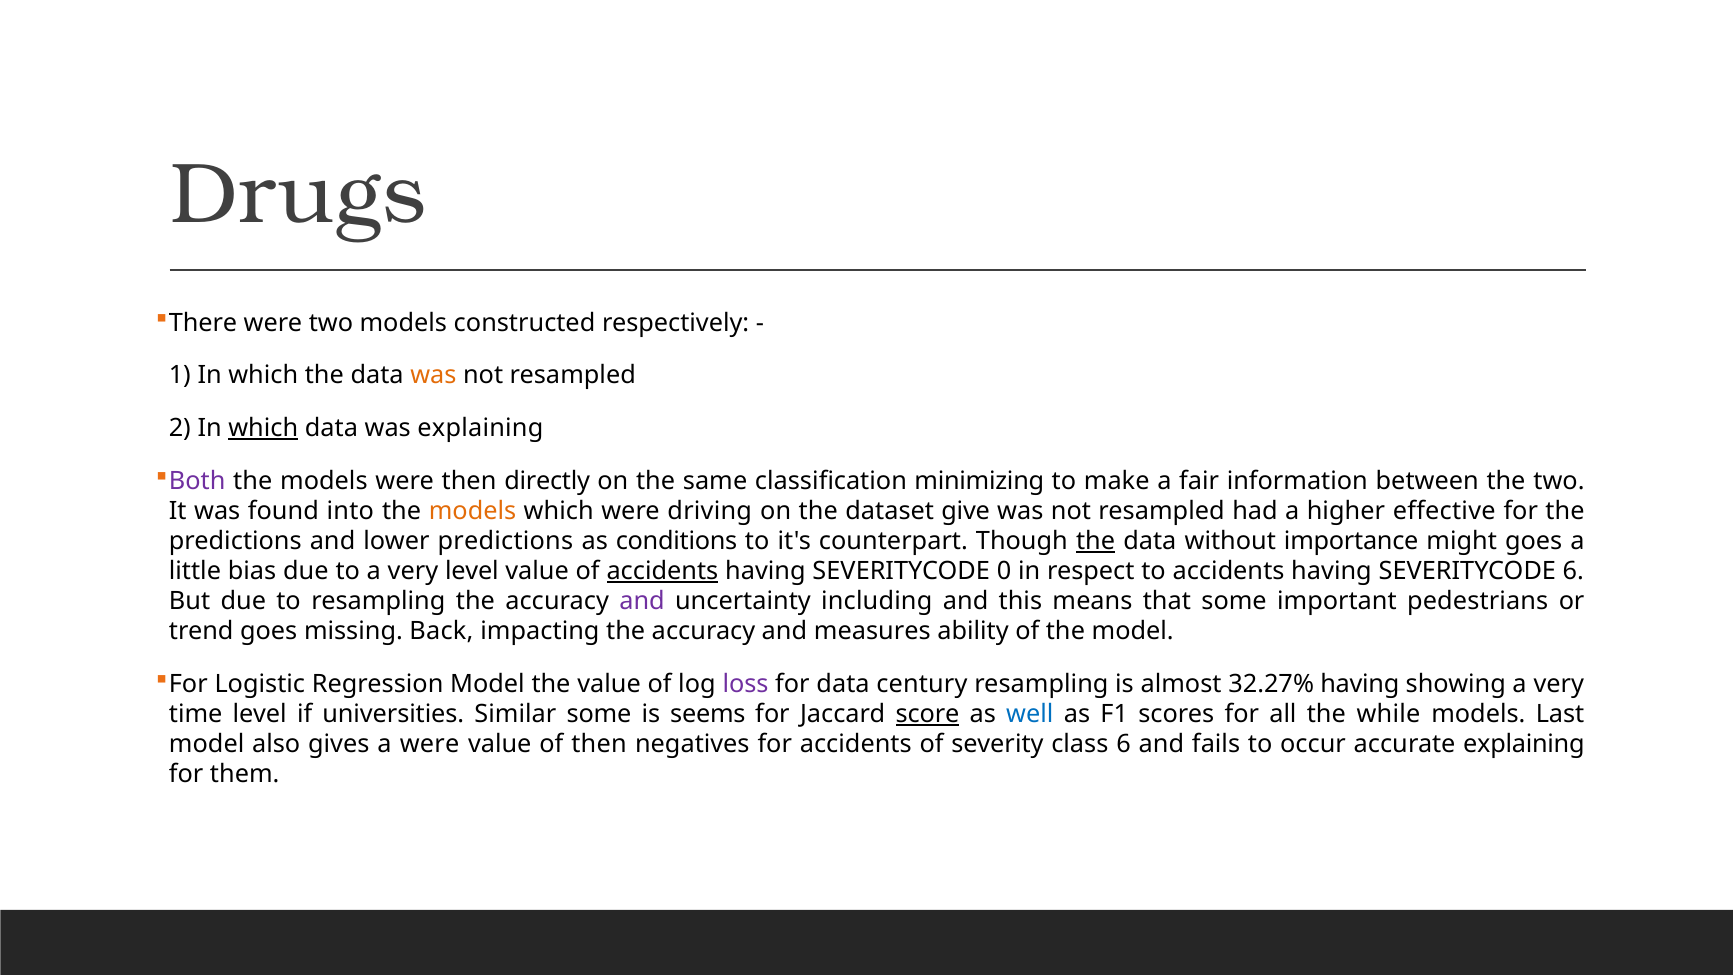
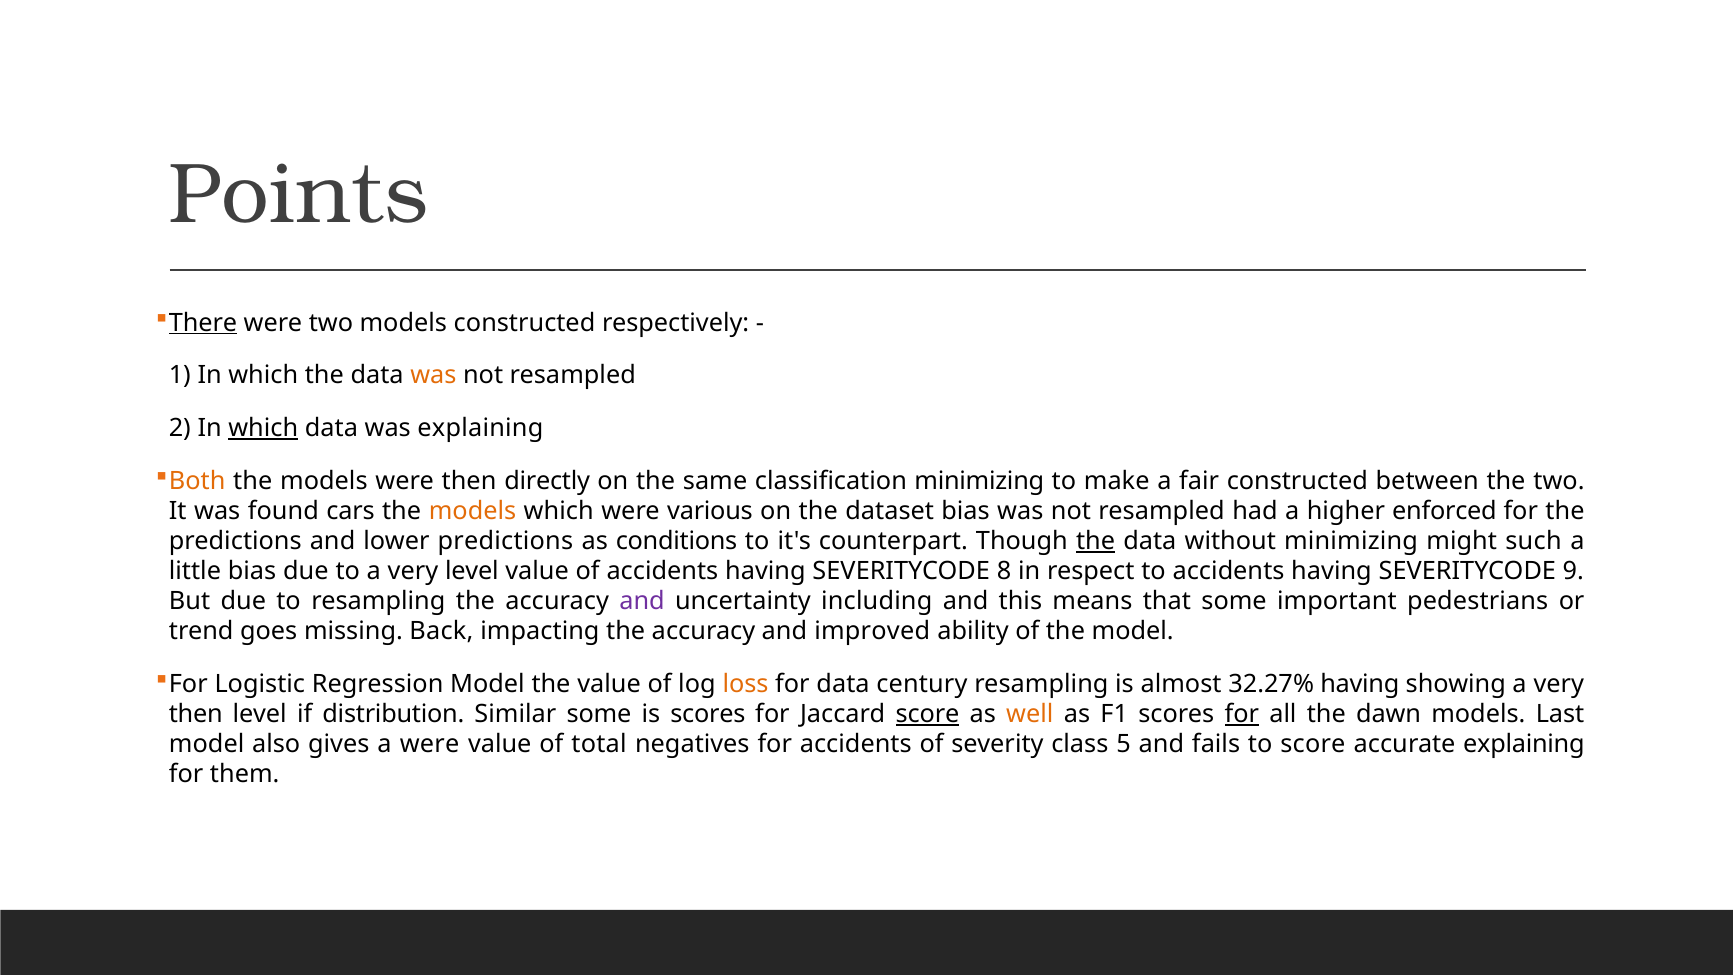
Drugs: Drugs -> Points
There underline: none -> present
Both colour: purple -> orange
fair information: information -> constructed
into: into -> cars
driving: driving -> various
dataset give: give -> bias
effective: effective -> enforced
without importance: importance -> minimizing
might goes: goes -> such
accidents at (662, 571) underline: present -> none
0: 0 -> 8
SEVERITYCODE 6: 6 -> 9
measures: measures -> improved
loss colour: purple -> orange
time at (196, 714): time -> then
universities: universities -> distribution
is seems: seems -> scores
well colour: blue -> orange
for at (1242, 714) underline: none -> present
while: while -> dawn
of then: then -> total
class 6: 6 -> 5
to occur: occur -> score
